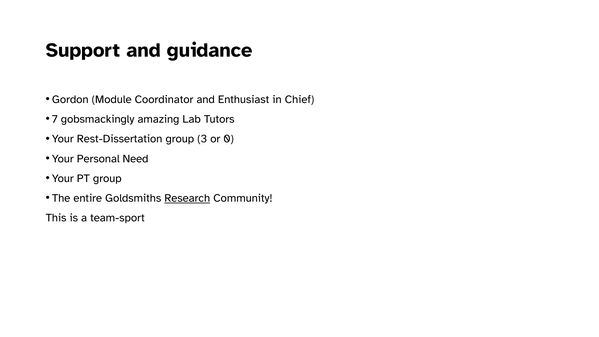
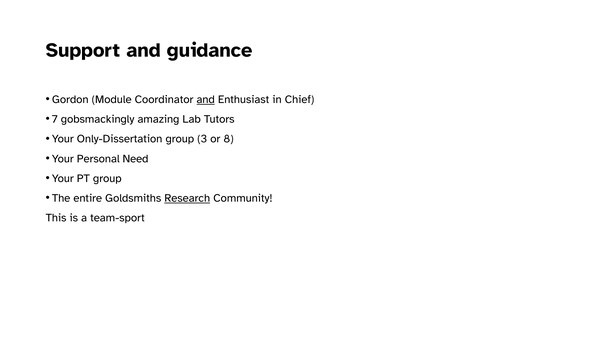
and at (206, 99) underline: none -> present
Rest-Dissertation: Rest-Dissertation -> Only-Dissertation
0: 0 -> 8
